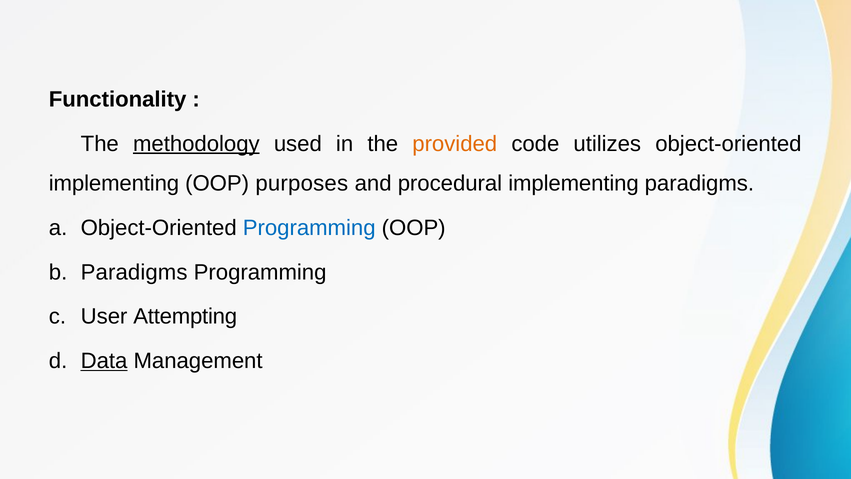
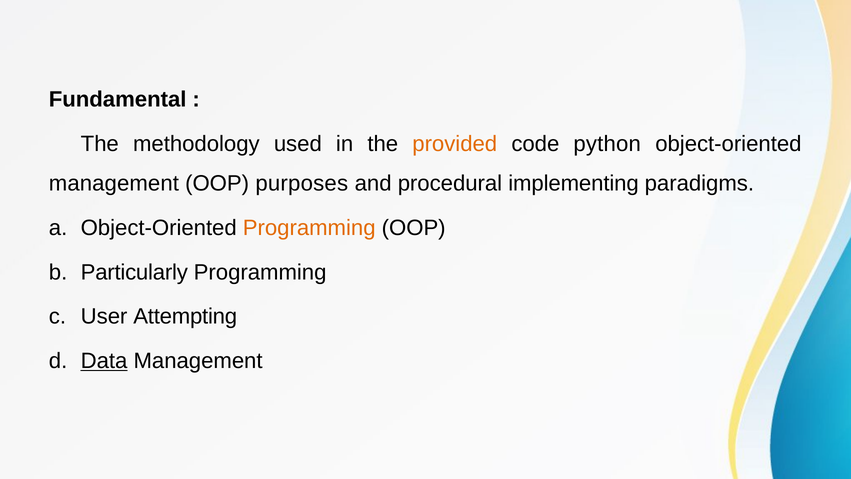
Functionality: Functionality -> Fundamental
methodology underline: present -> none
utilizes: utilizes -> python
implementing at (114, 184): implementing -> management
Programming at (309, 228) colour: blue -> orange
Paradigms at (134, 272): Paradigms -> Particularly
